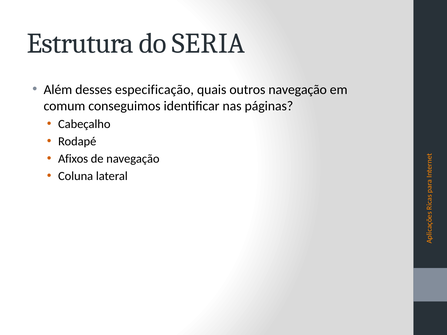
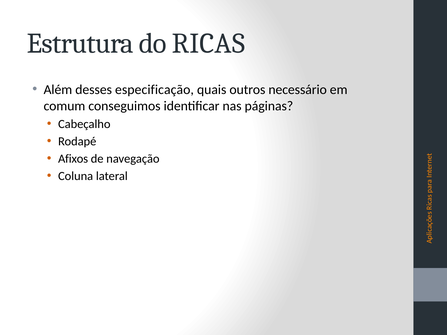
SERIA: SERIA -> RICAS
outros navegação: navegação -> necessário
